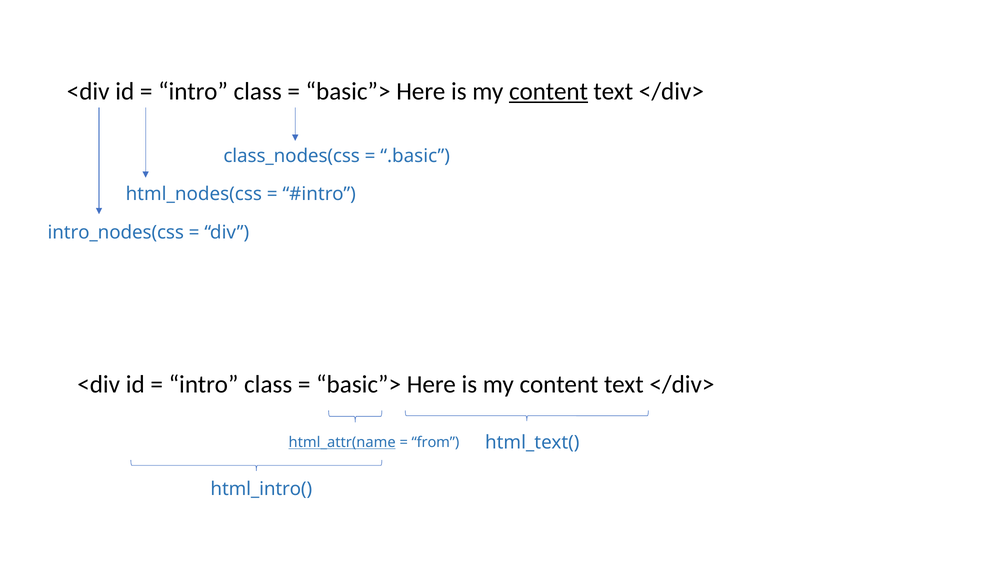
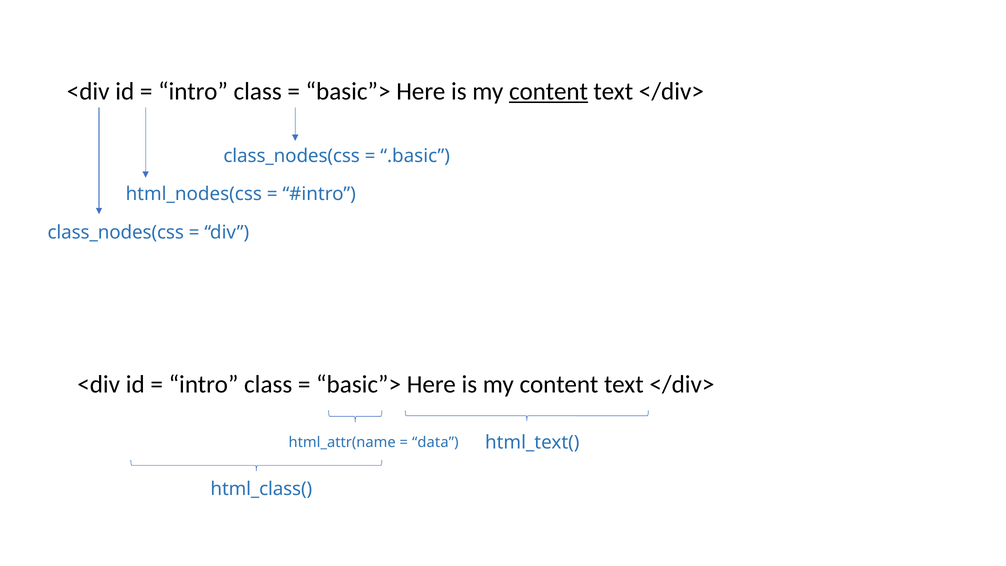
intro_nodes(css at (116, 232): intro_nodes(css -> class_nodes(css
html_attr(name underline: present -> none
from: from -> data
html_intro(: html_intro( -> html_class(
